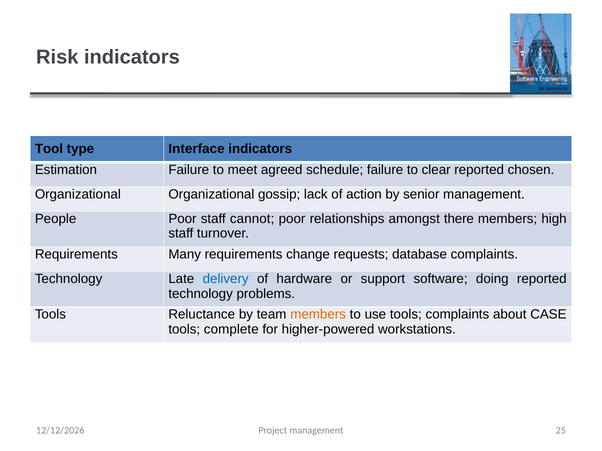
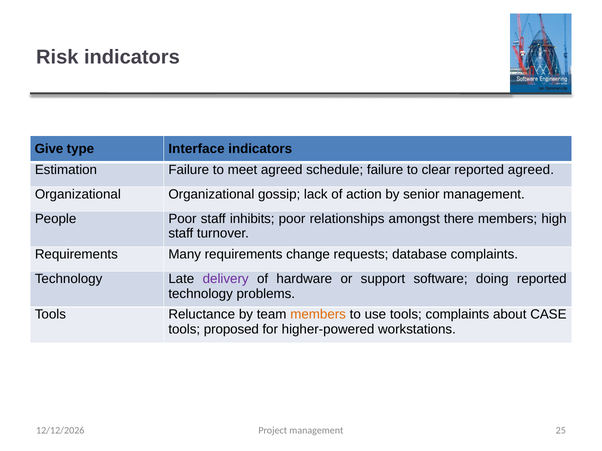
Tool: Tool -> Give
reported chosen: chosen -> agreed
cannot: cannot -> inhibits
delivery colour: blue -> purple
complete: complete -> proposed
